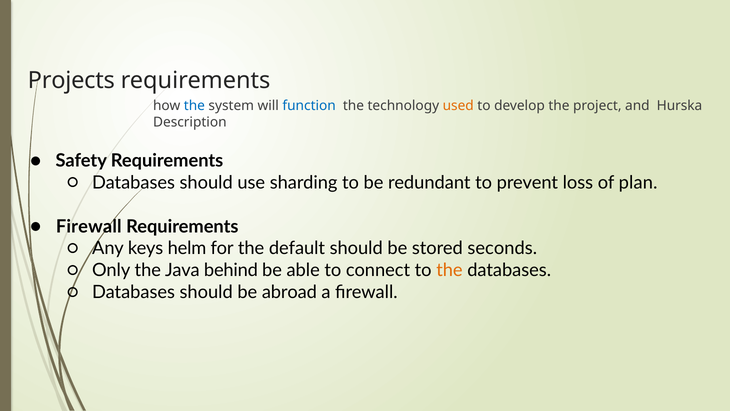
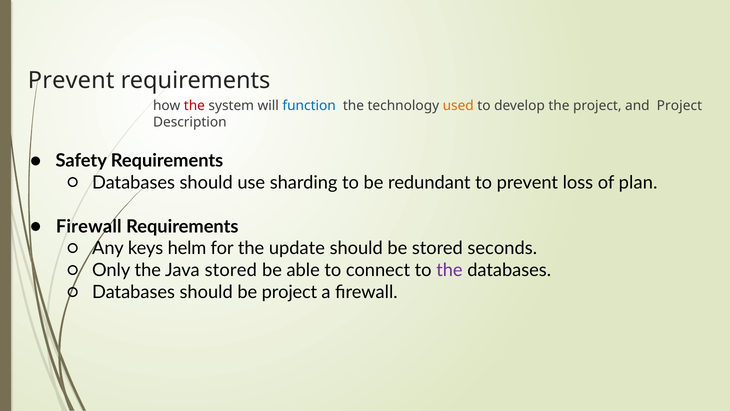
Projects at (71, 80): Projects -> Prevent
the at (194, 106) colour: blue -> red
and Hurska: Hurska -> Project
default: default -> update
Java behind: behind -> stored
the at (449, 270) colour: orange -> purple
be abroad: abroad -> project
